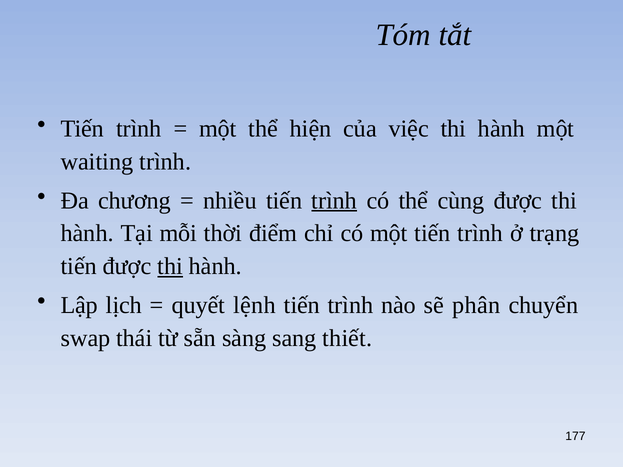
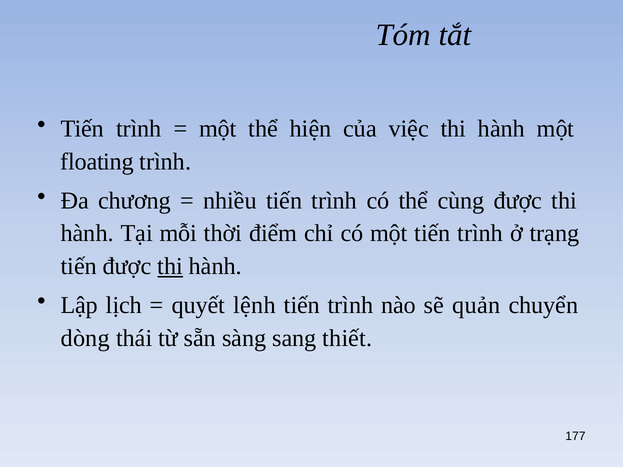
waiting: waiting -> floating
trình at (334, 201) underline: present -> none
phân: phân -> quản
swap: swap -> dòng
